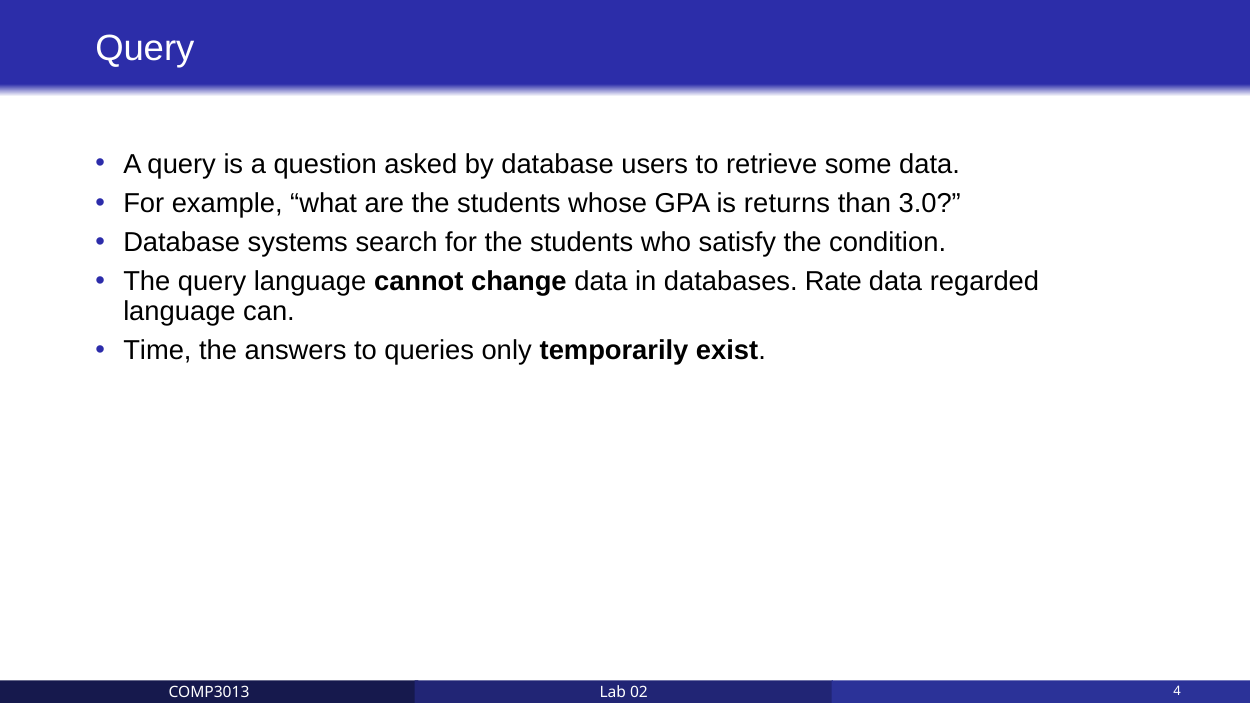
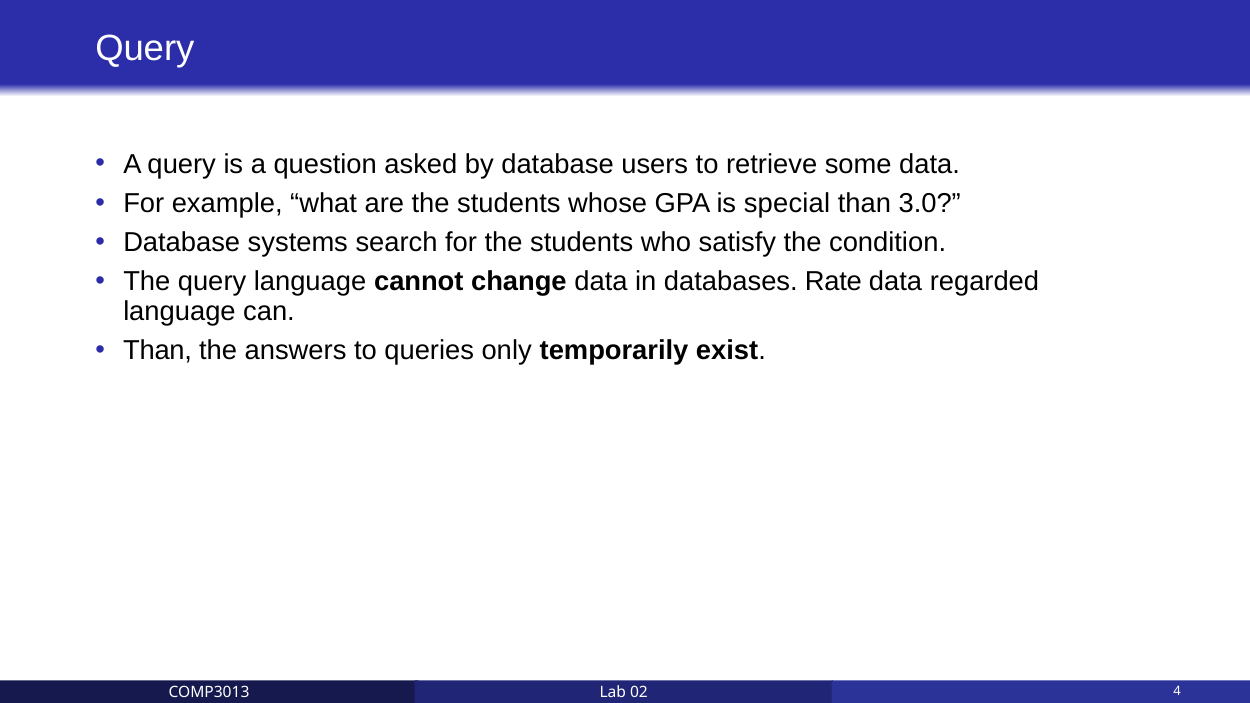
returns: returns -> special
Time at (157, 351): Time -> Than
